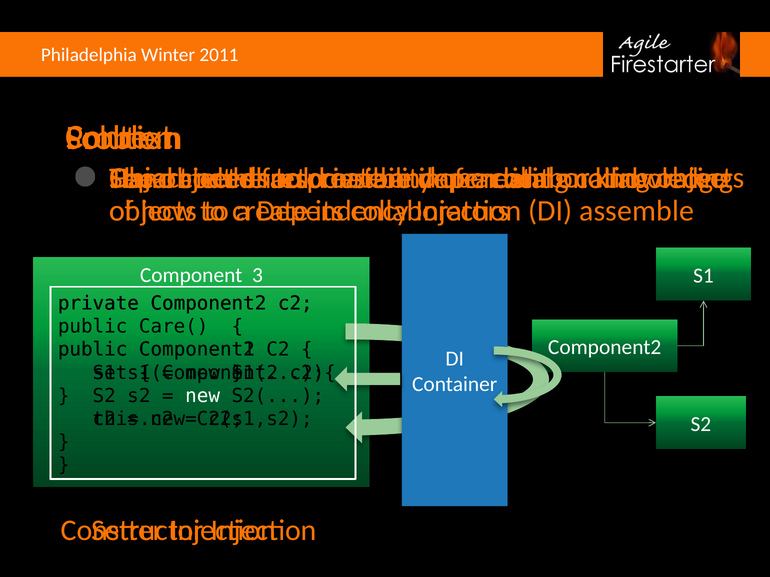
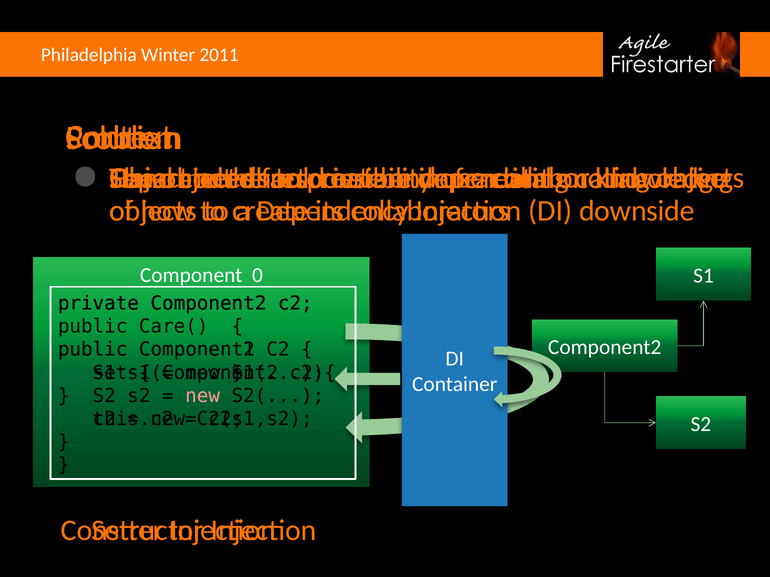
assemble: assemble -> downside
3: 3 -> 0
new at (203, 396) colour: white -> pink
